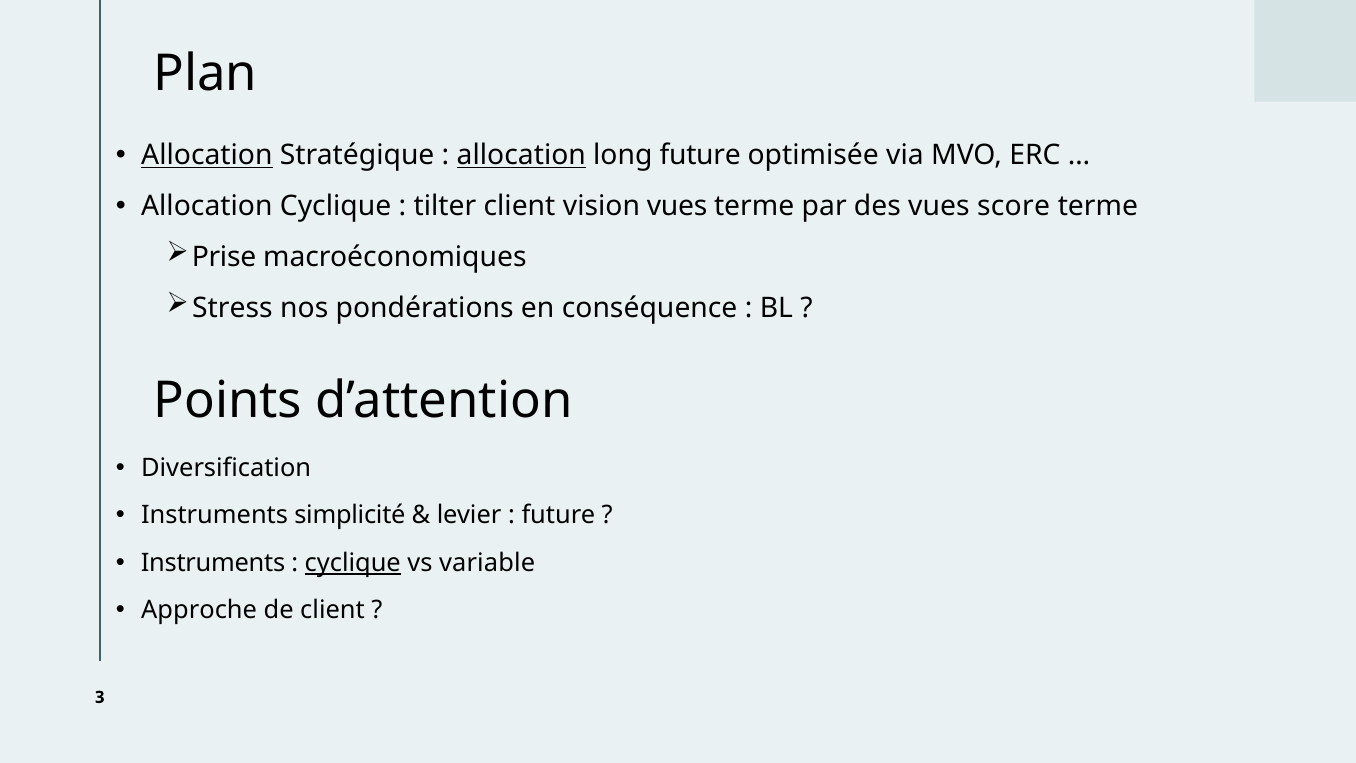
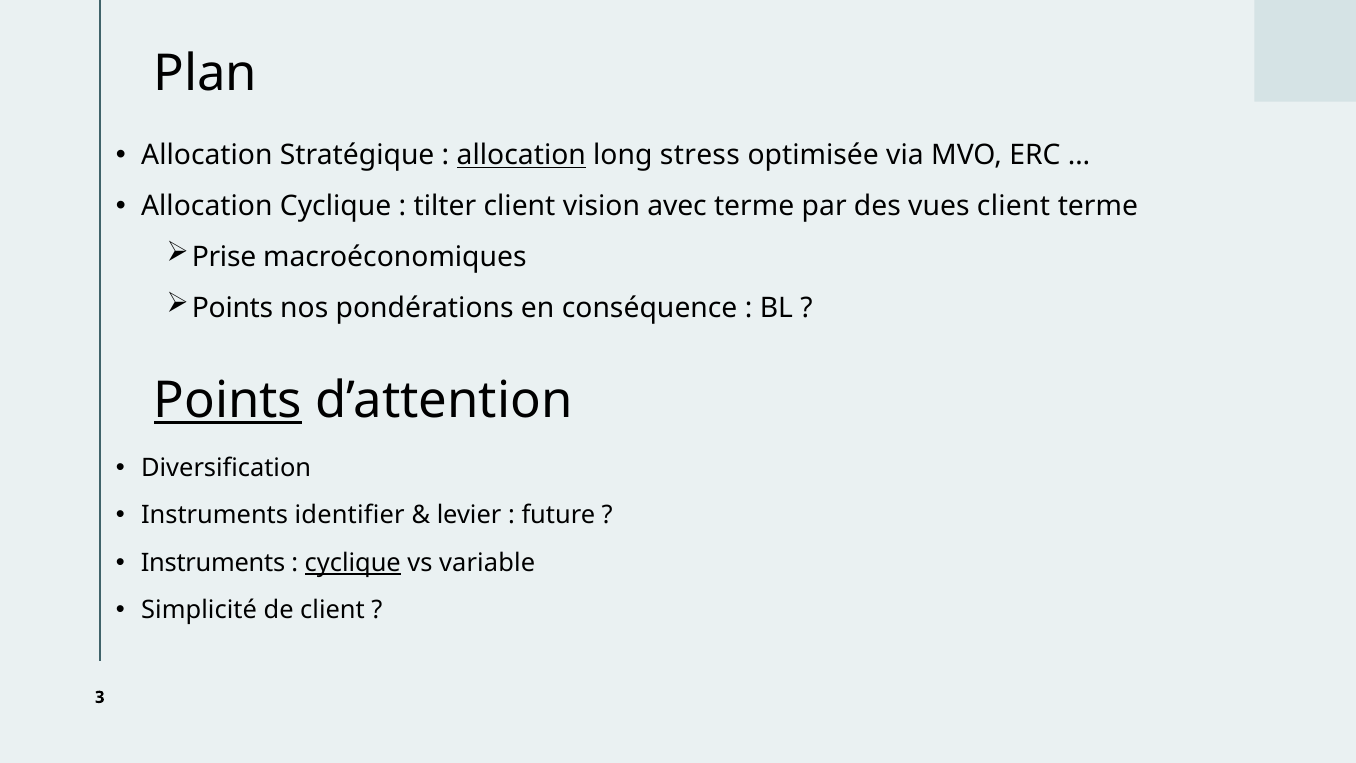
Allocation at (207, 155) underline: present -> none
long future: future -> stress
vision vues: vues -> avec
vues score: score -> client
Stress at (232, 308): Stress -> Points
Points at (228, 401) underline: none -> present
simplicité: simplicité -> identifier
Approche: Approche -> Simplicité
